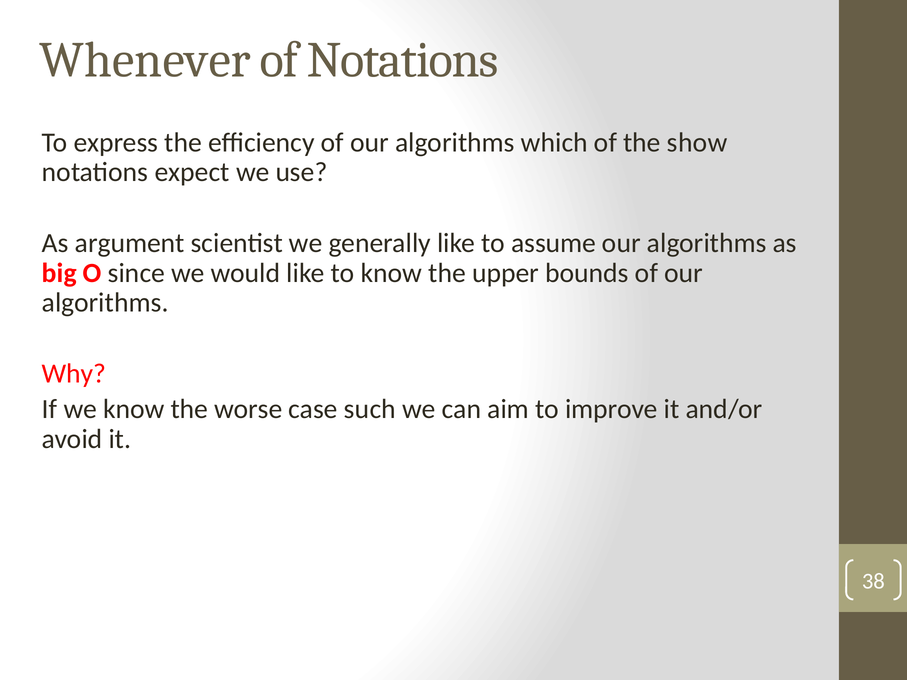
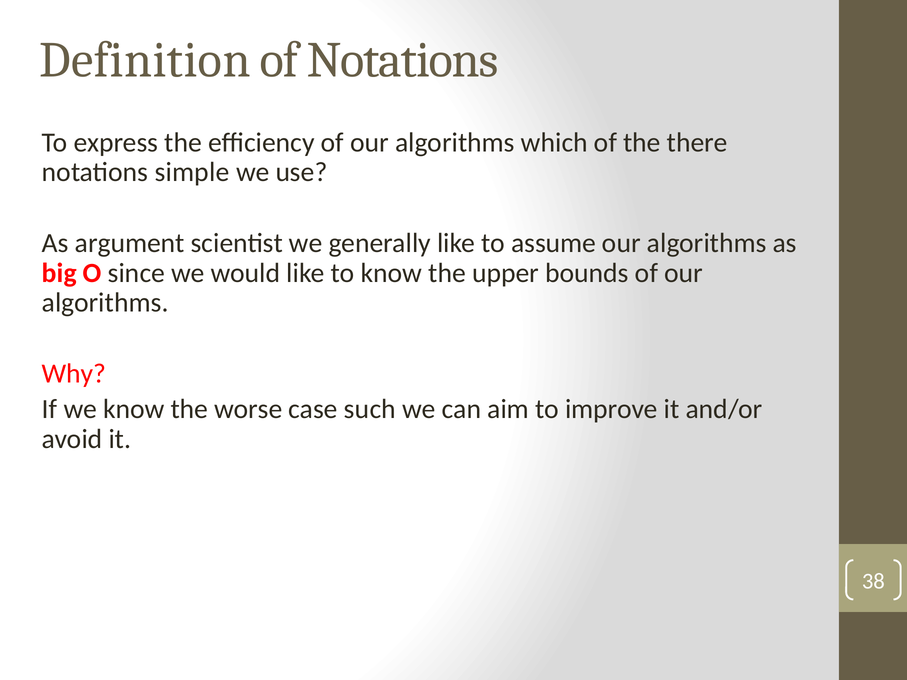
Whenever: Whenever -> Definition
show: show -> there
expect: expect -> simple
